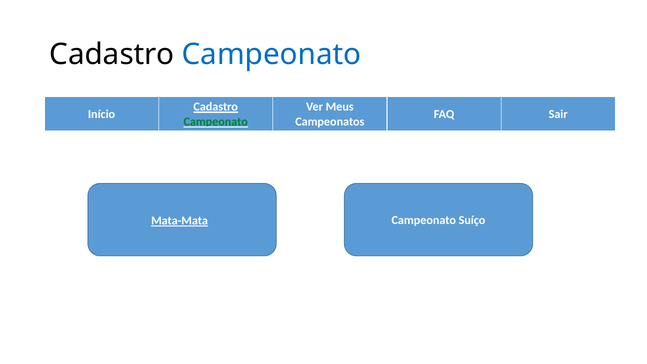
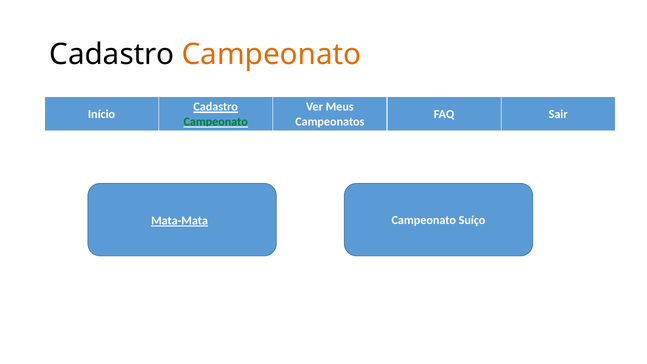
Campeonato at (271, 54) colour: blue -> orange
